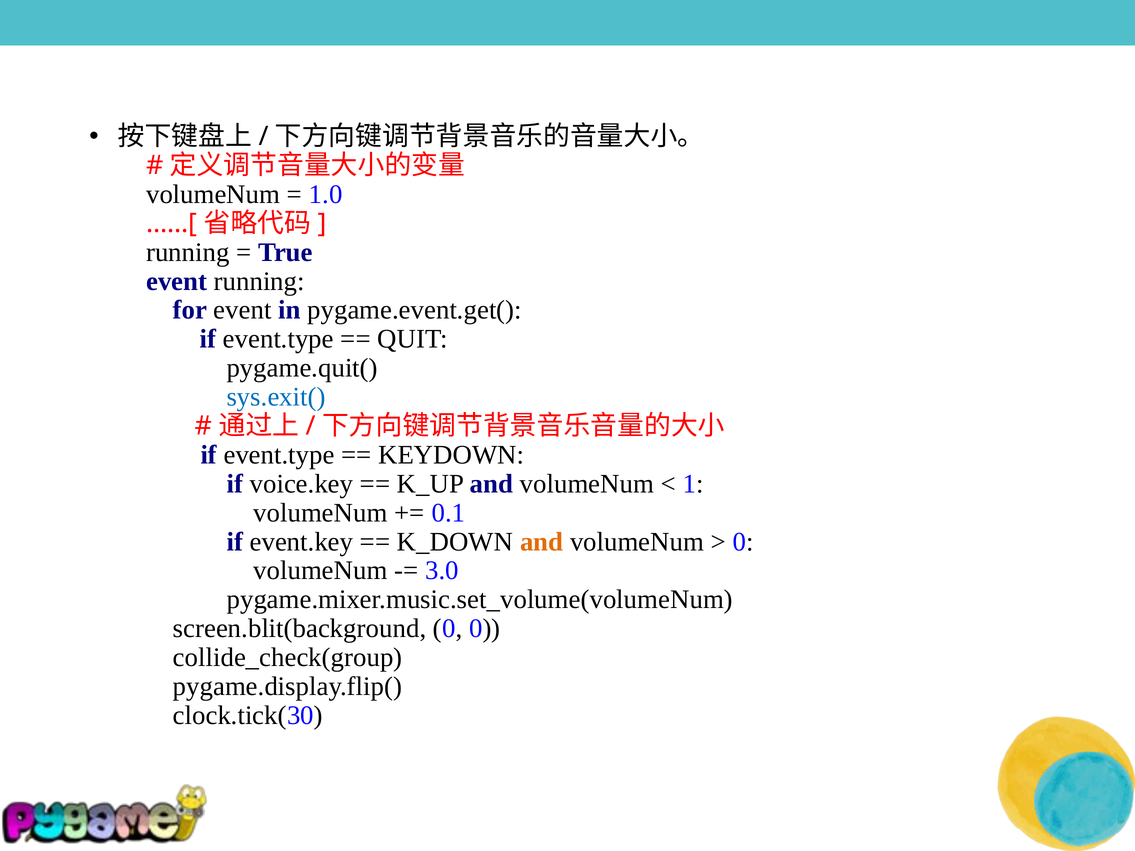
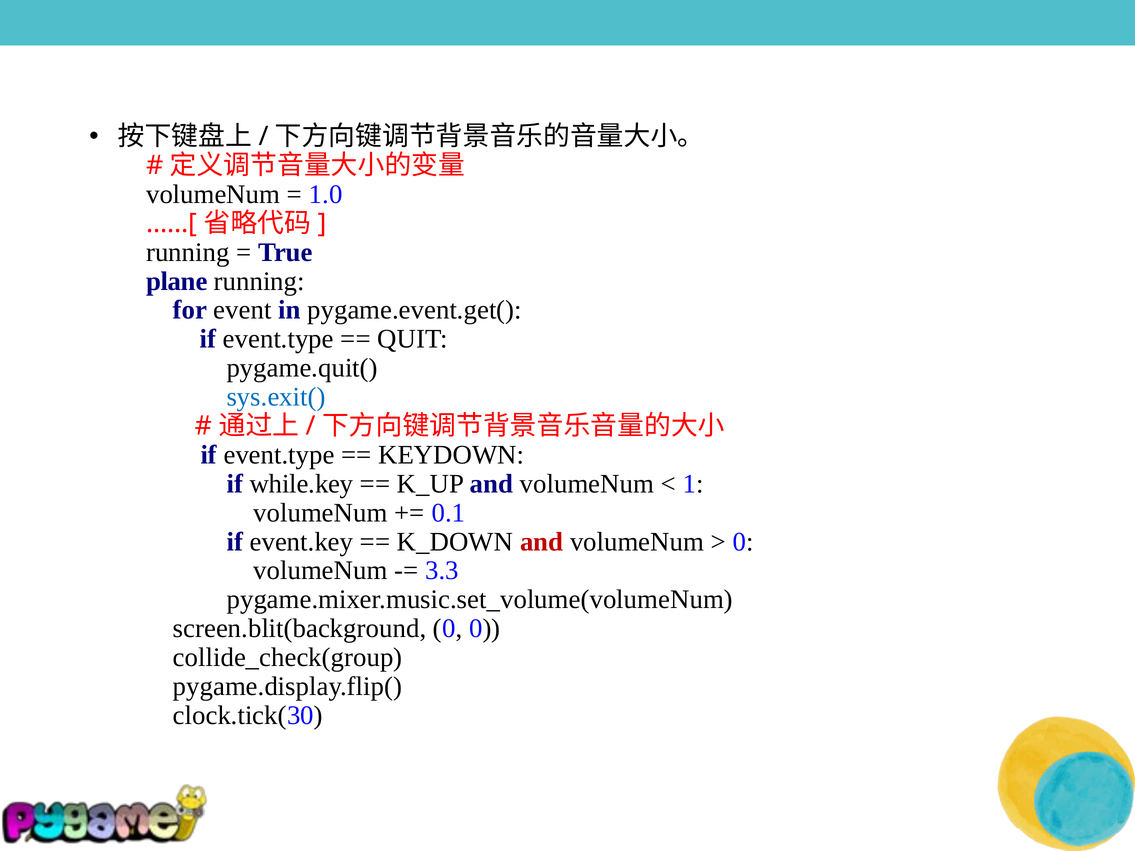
event at (177, 281): event -> plane
voice.key: voice.key -> while.key
and at (542, 542) colour: orange -> red
3.0: 3.0 -> 3.3
